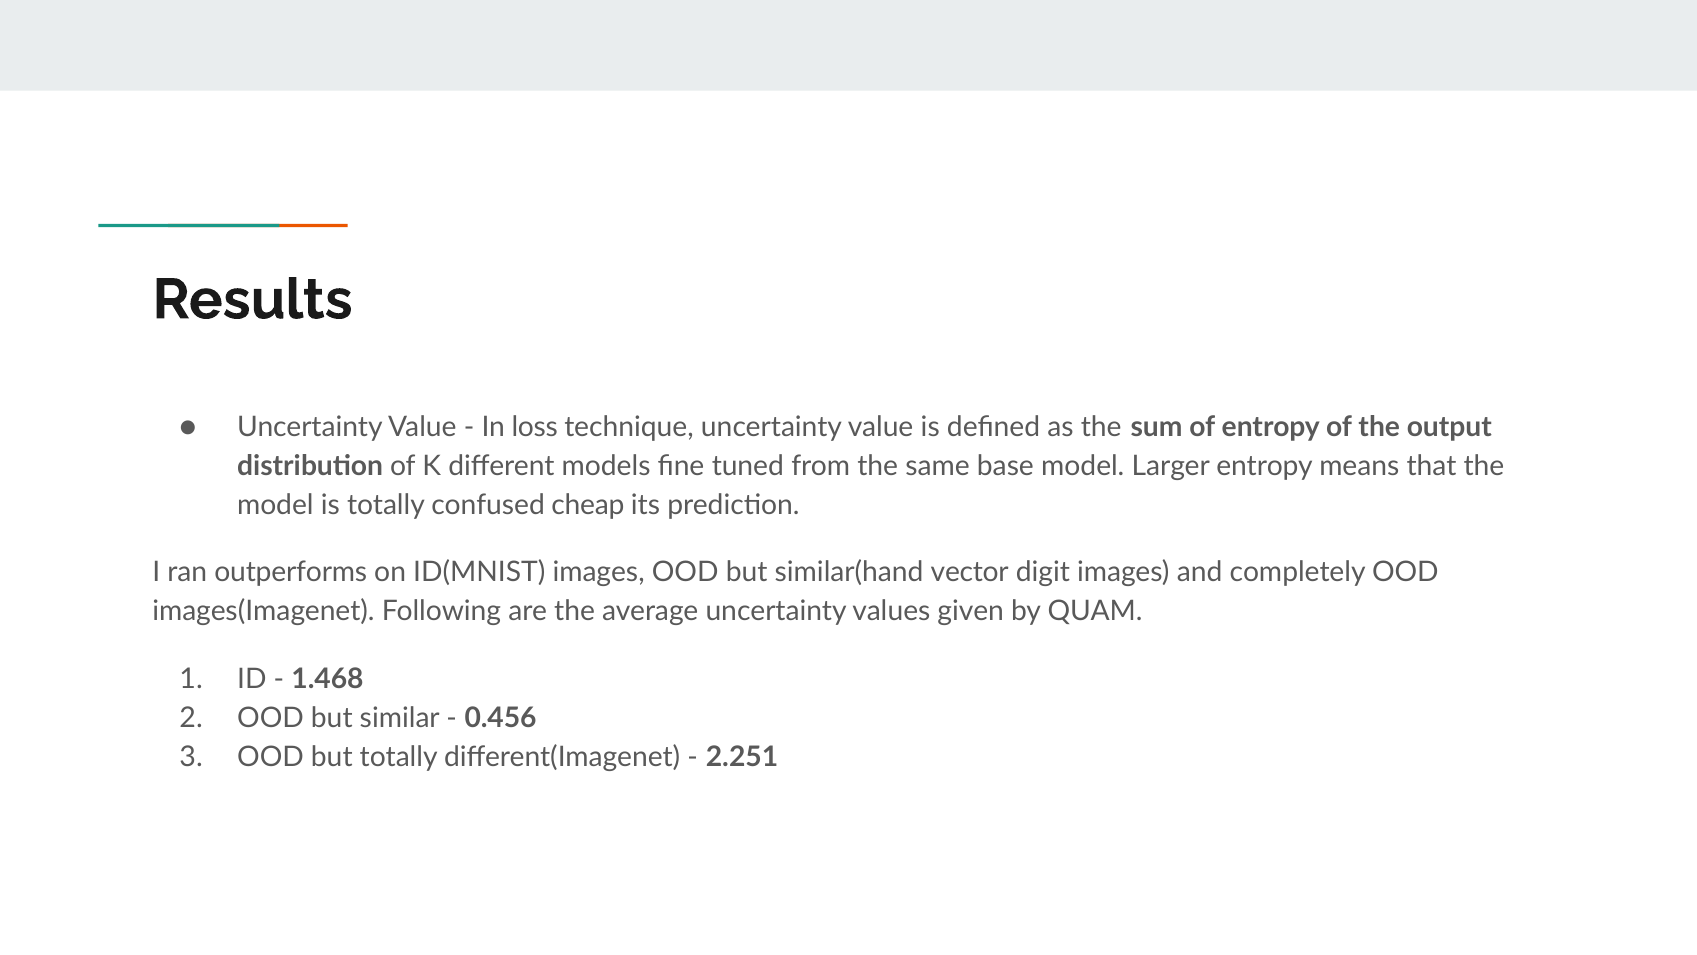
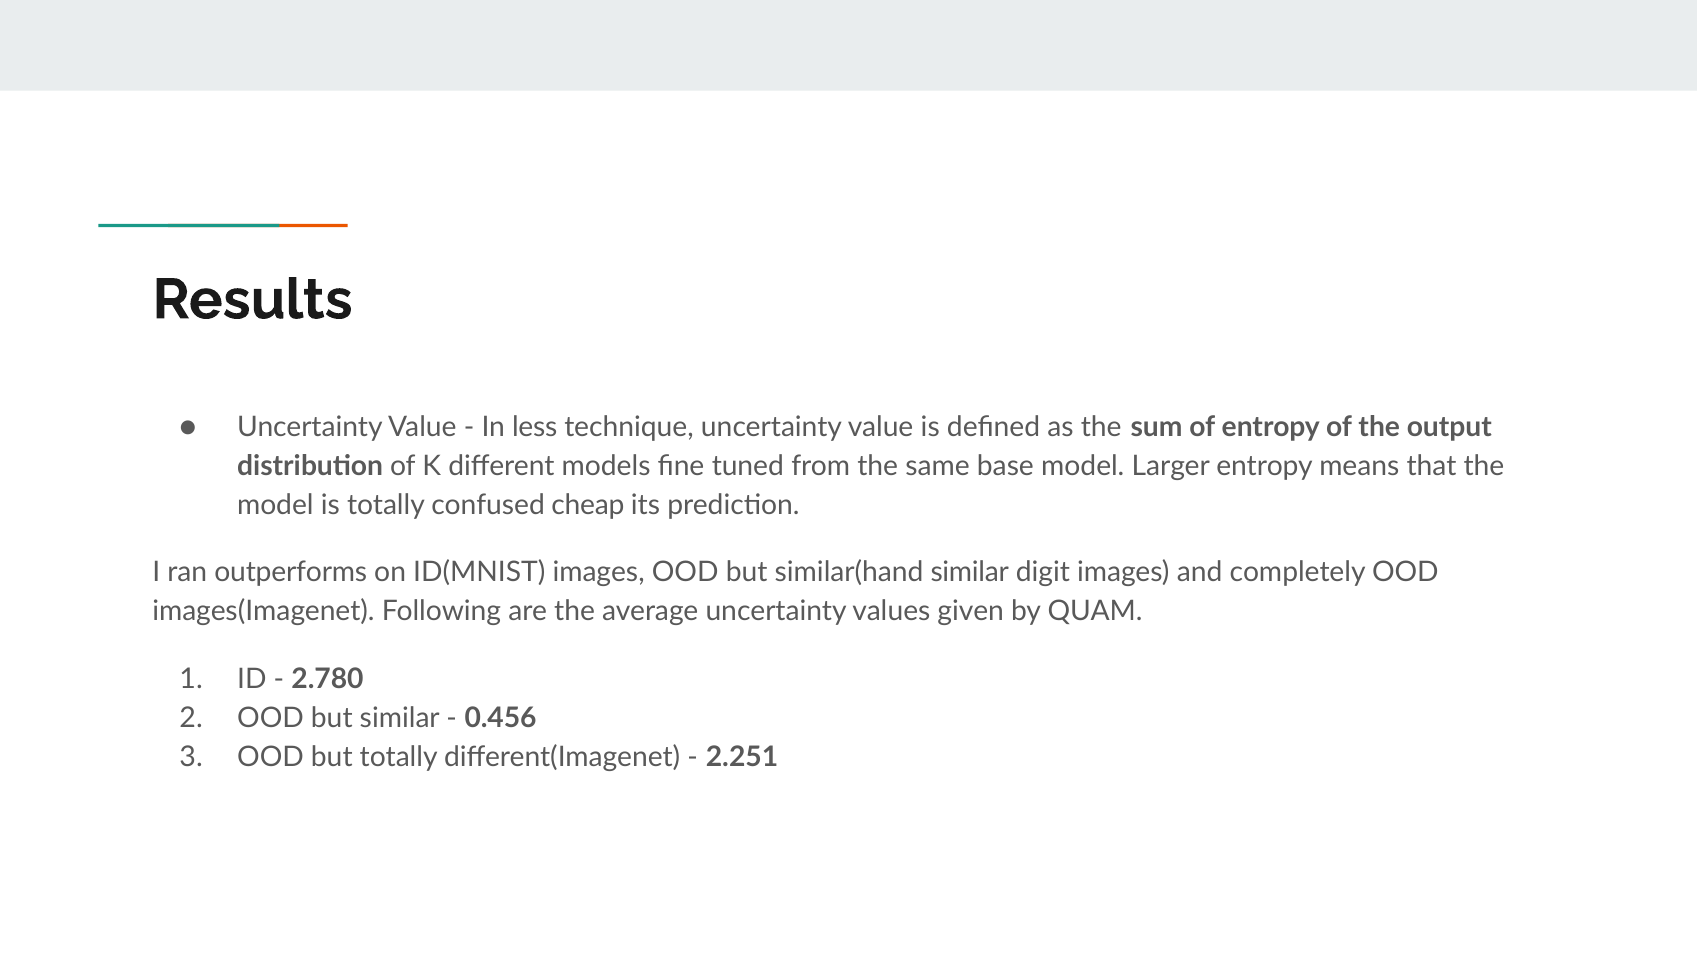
loss: loss -> less
similar(hand vector: vector -> similar
1.468: 1.468 -> 2.780
